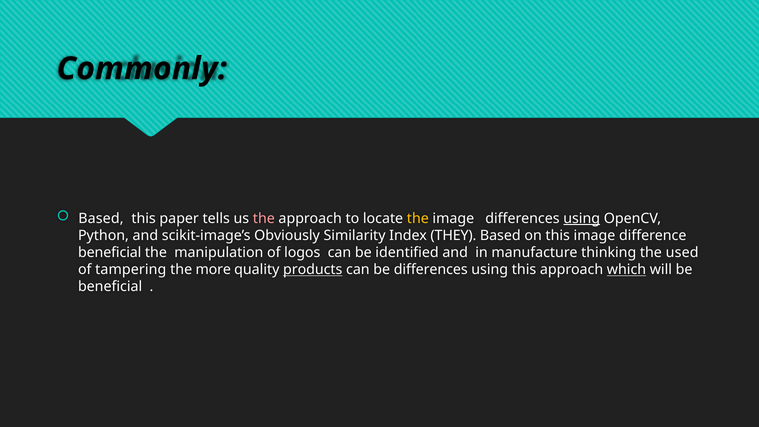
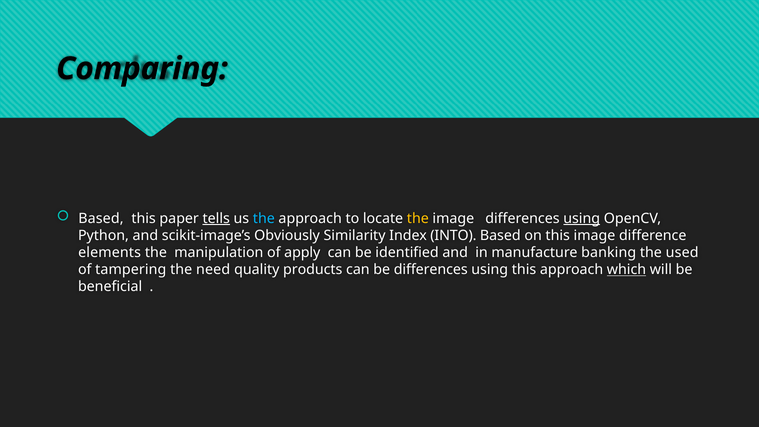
Commonly: Commonly -> Comparing
tells underline: none -> present
the at (264, 218) colour: pink -> light blue
THEY: THEY -> INTO
beneficial at (110, 253): beneficial -> elements
logos: logos -> apply
thinking: thinking -> banking
more: more -> need
products underline: present -> none
